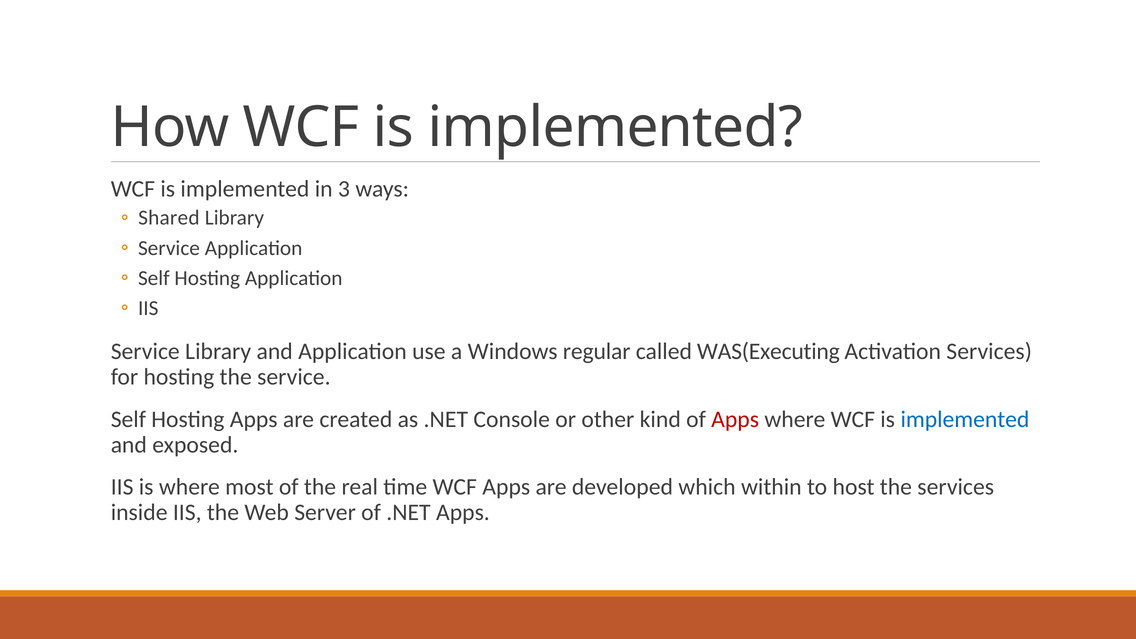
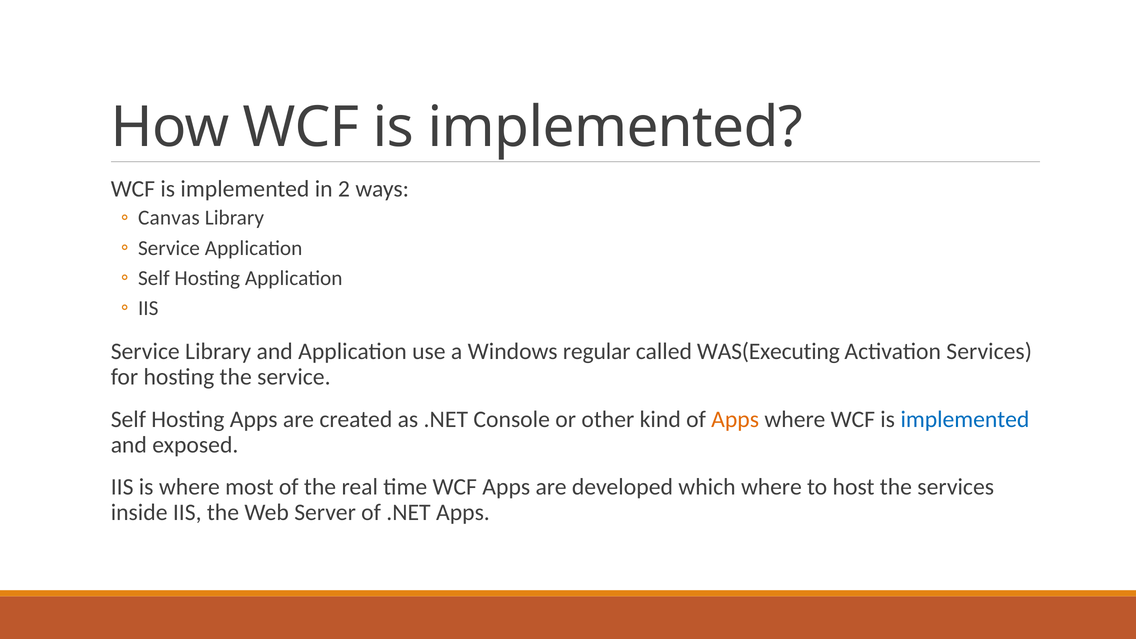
3: 3 -> 2
Shared: Shared -> Canvas
Apps at (735, 419) colour: red -> orange
which within: within -> where
